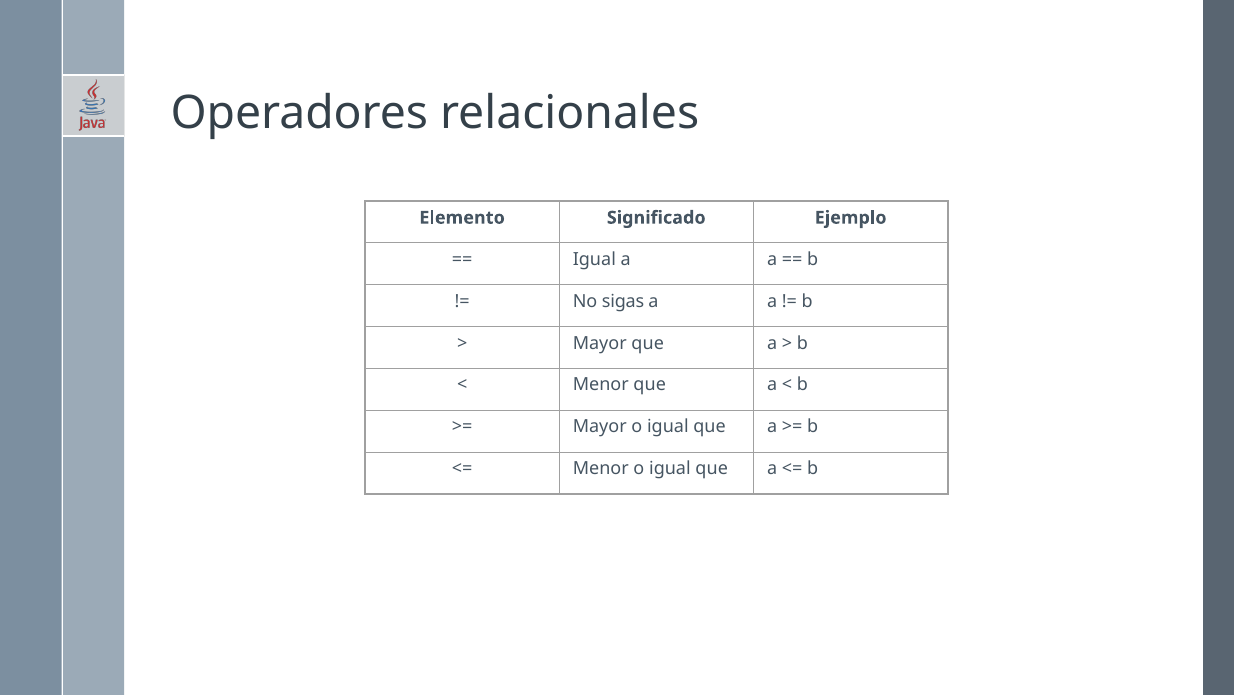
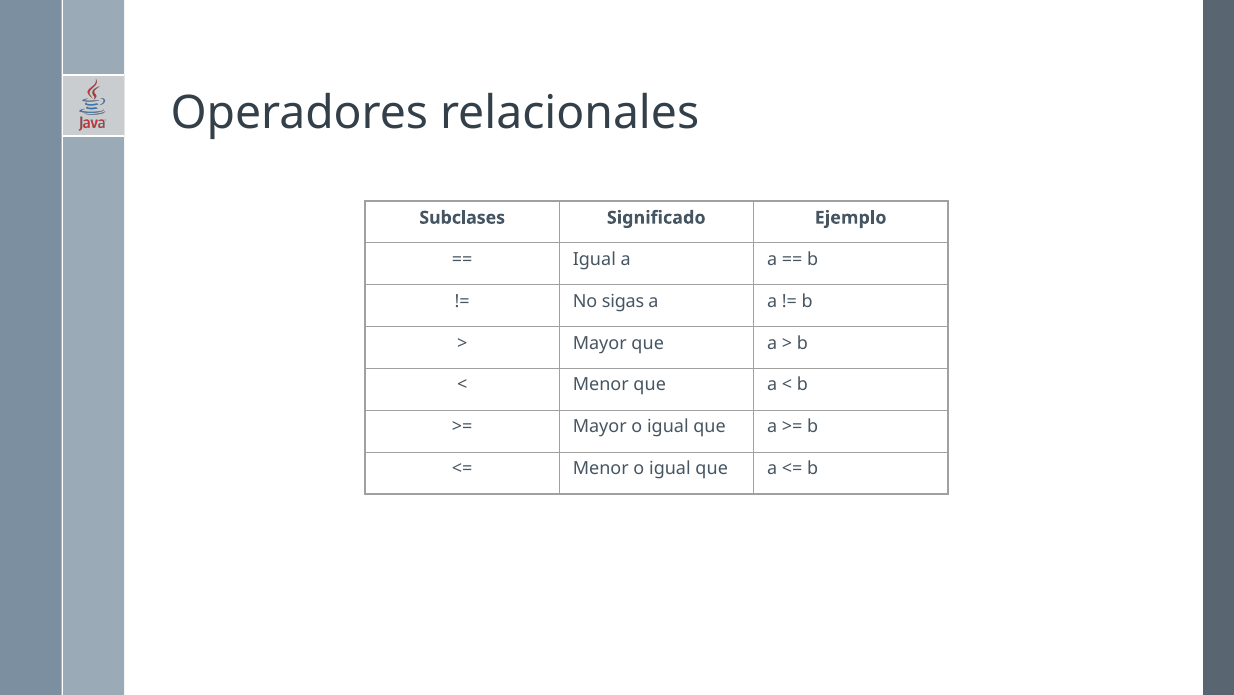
Elemento: Elemento -> Subclases
